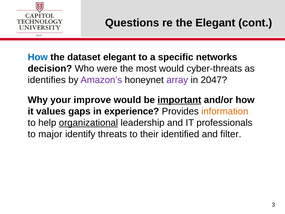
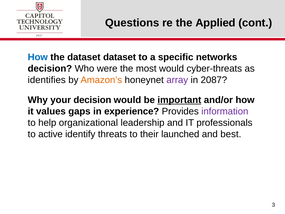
the Elegant: Elegant -> Applied
dataset elegant: elegant -> dataset
Amazon’s colour: purple -> orange
2047: 2047 -> 2087
your improve: improve -> decision
information colour: orange -> purple
organizational underline: present -> none
major: major -> active
identified: identified -> launched
filter: filter -> best
